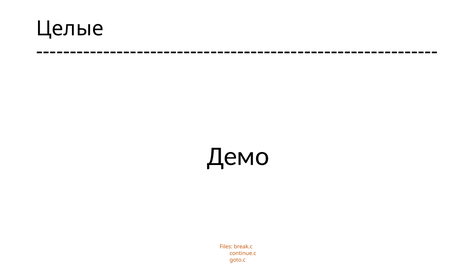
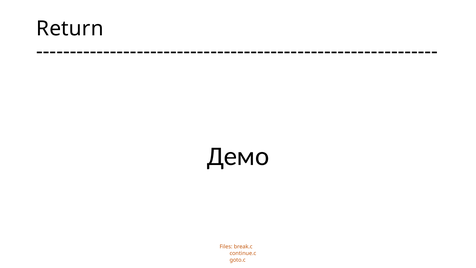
Целые: Целые -> Return
